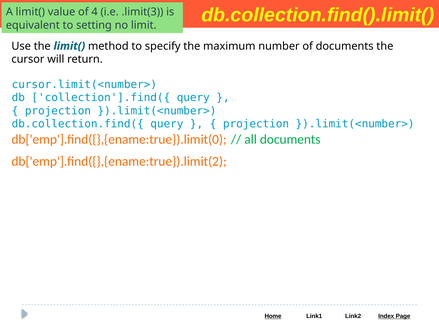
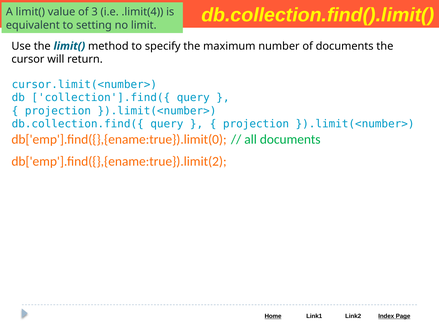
4: 4 -> 3
.limit(3: .limit(3 -> .limit(4
